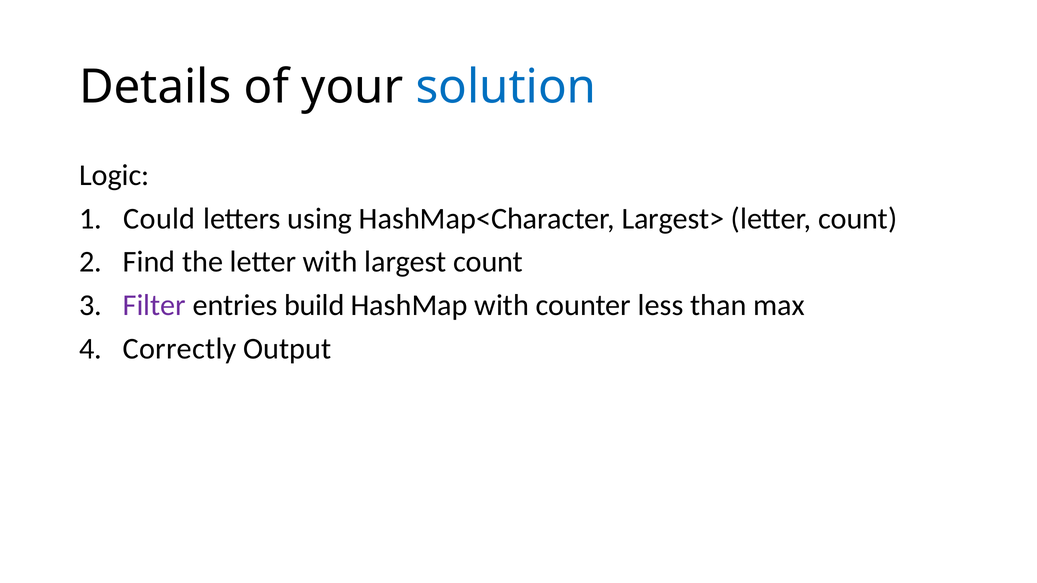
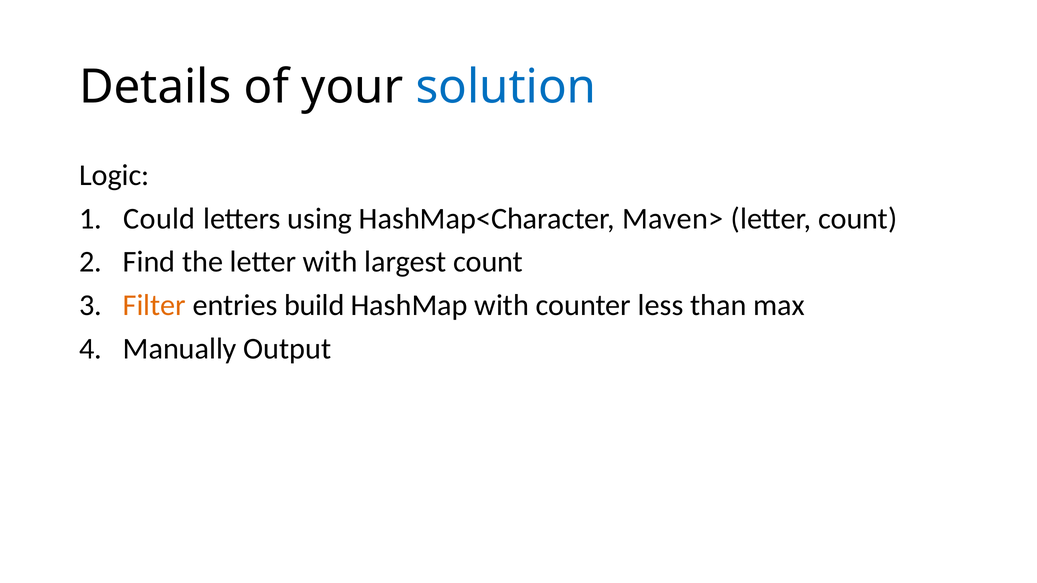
Largest>: Largest> -> Maven>
Filter colour: purple -> orange
Correctly: Correctly -> Manually
